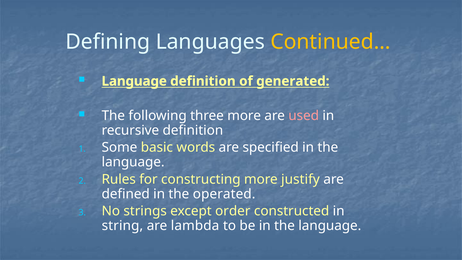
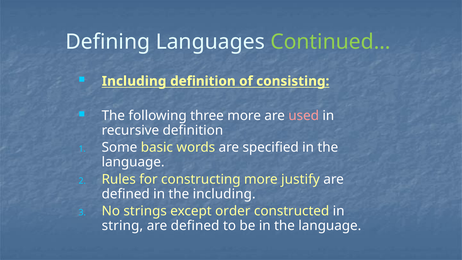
Continued… colour: yellow -> light green
Language at (134, 81): Language -> Including
generated: generated -> consisting
the operated: operated -> including
lambda at (195, 226): lambda -> defined
